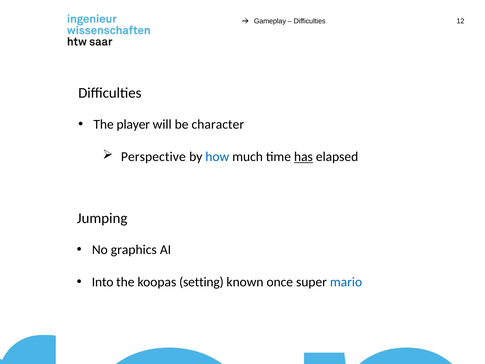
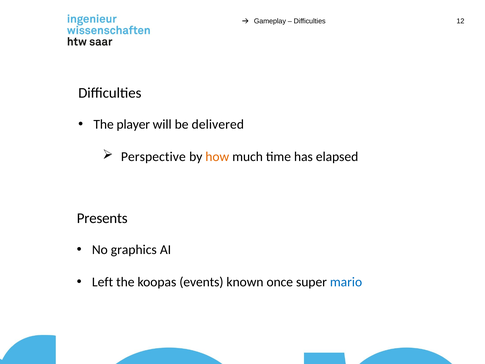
character: character -> delivered
how colour: blue -> orange
has underline: present -> none
Jumping: Jumping -> Presents
Into: Into -> Left
setting: setting -> events
